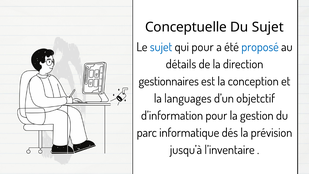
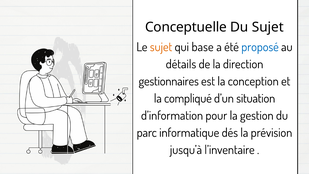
sujet at (161, 47) colour: blue -> orange
qui pour: pour -> base
languages: languages -> compliqué
objetctif: objetctif -> situation
